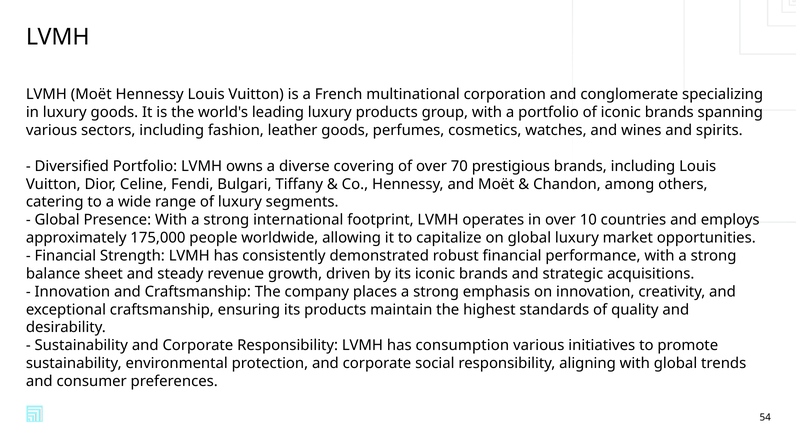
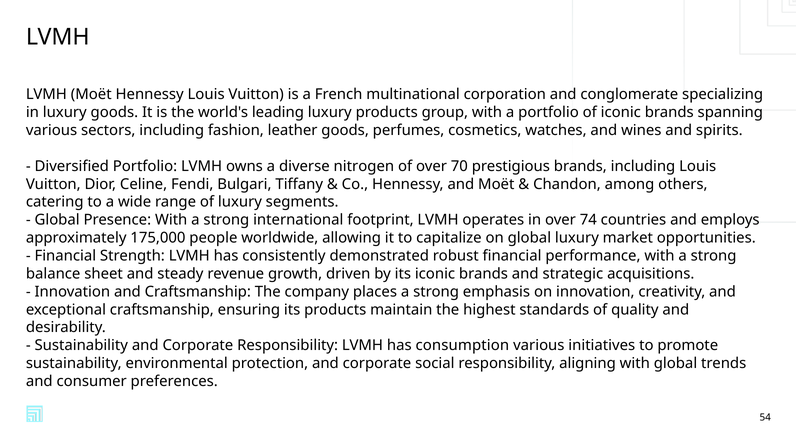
covering: covering -> nitrogen
10: 10 -> 74
